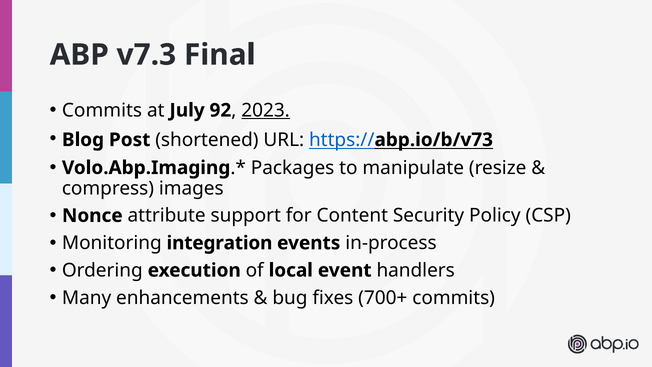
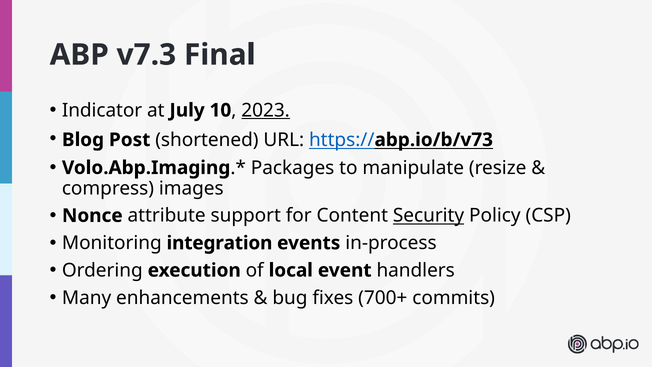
Commits at (102, 110): Commits -> Indicator
92: 92 -> 10
Security underline: none -> present
